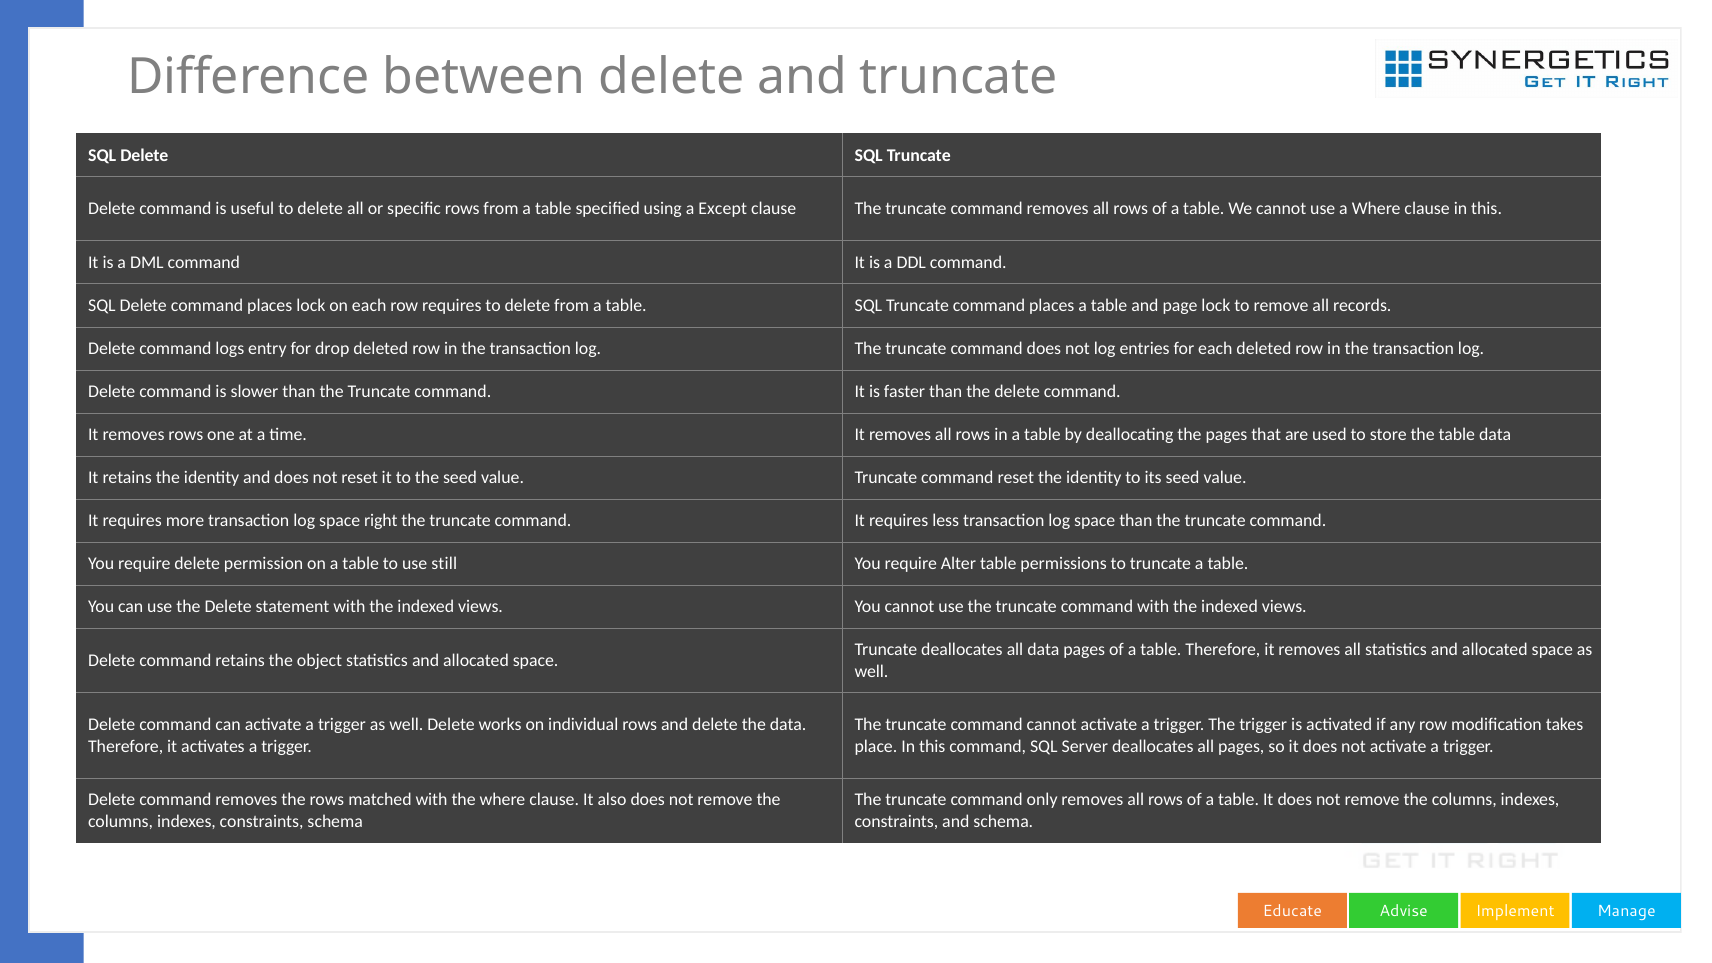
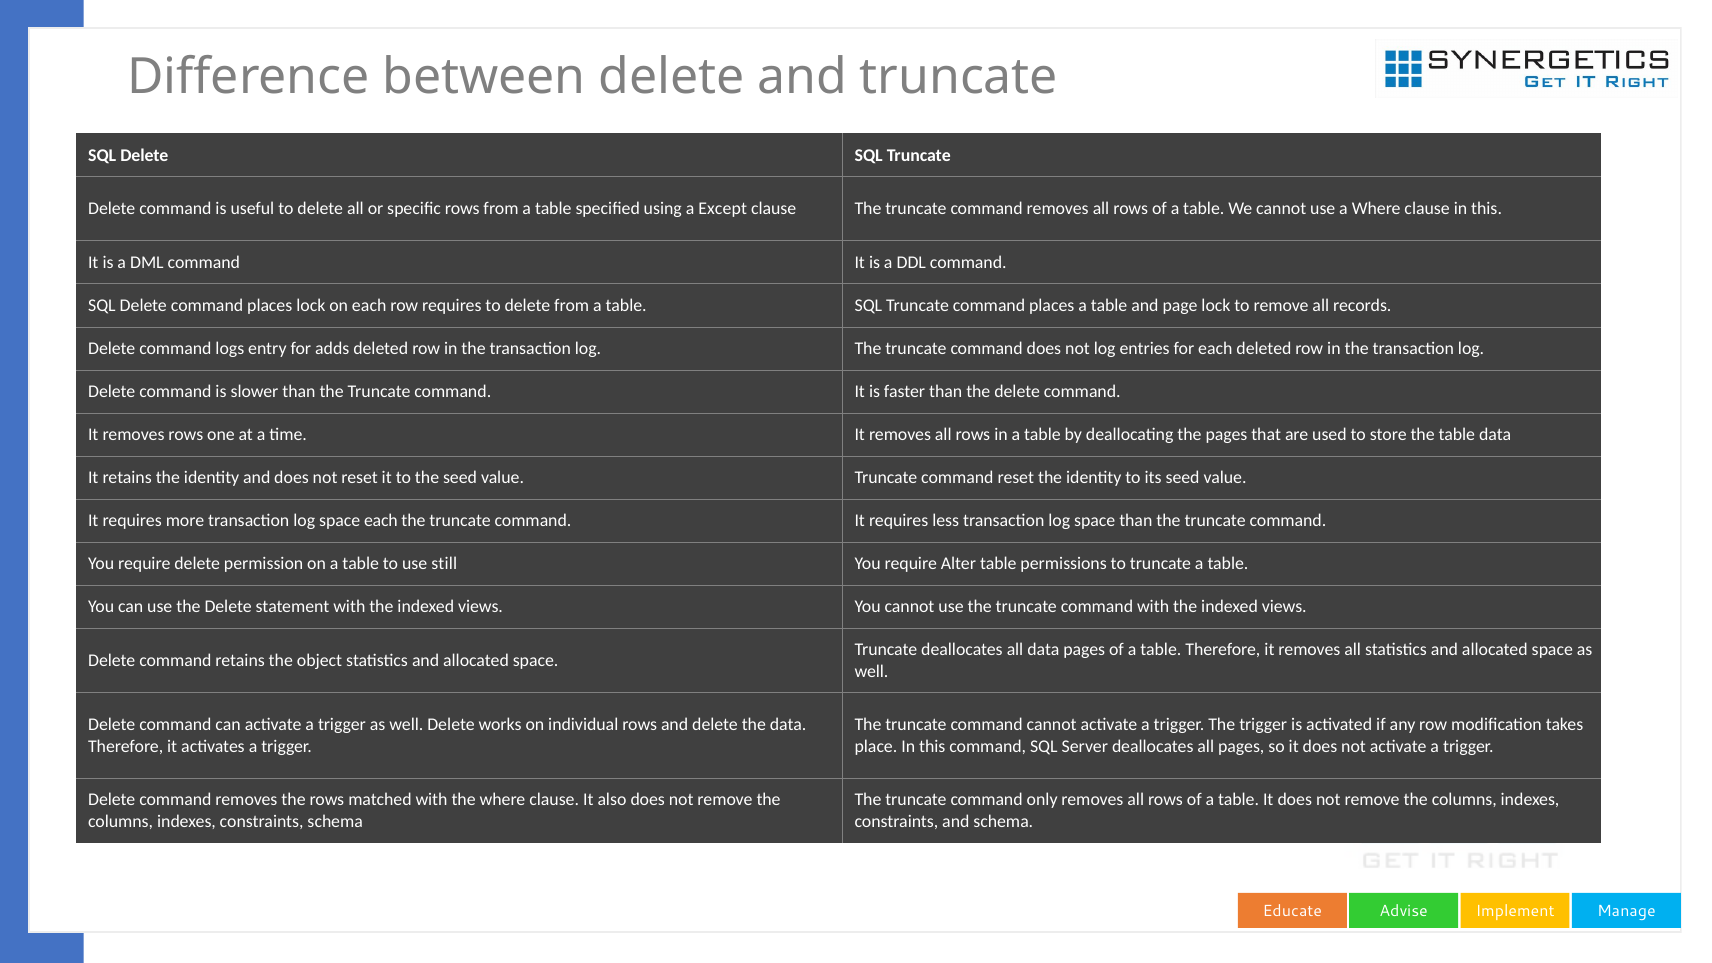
drop: drop -> adds
space right: right -> each
